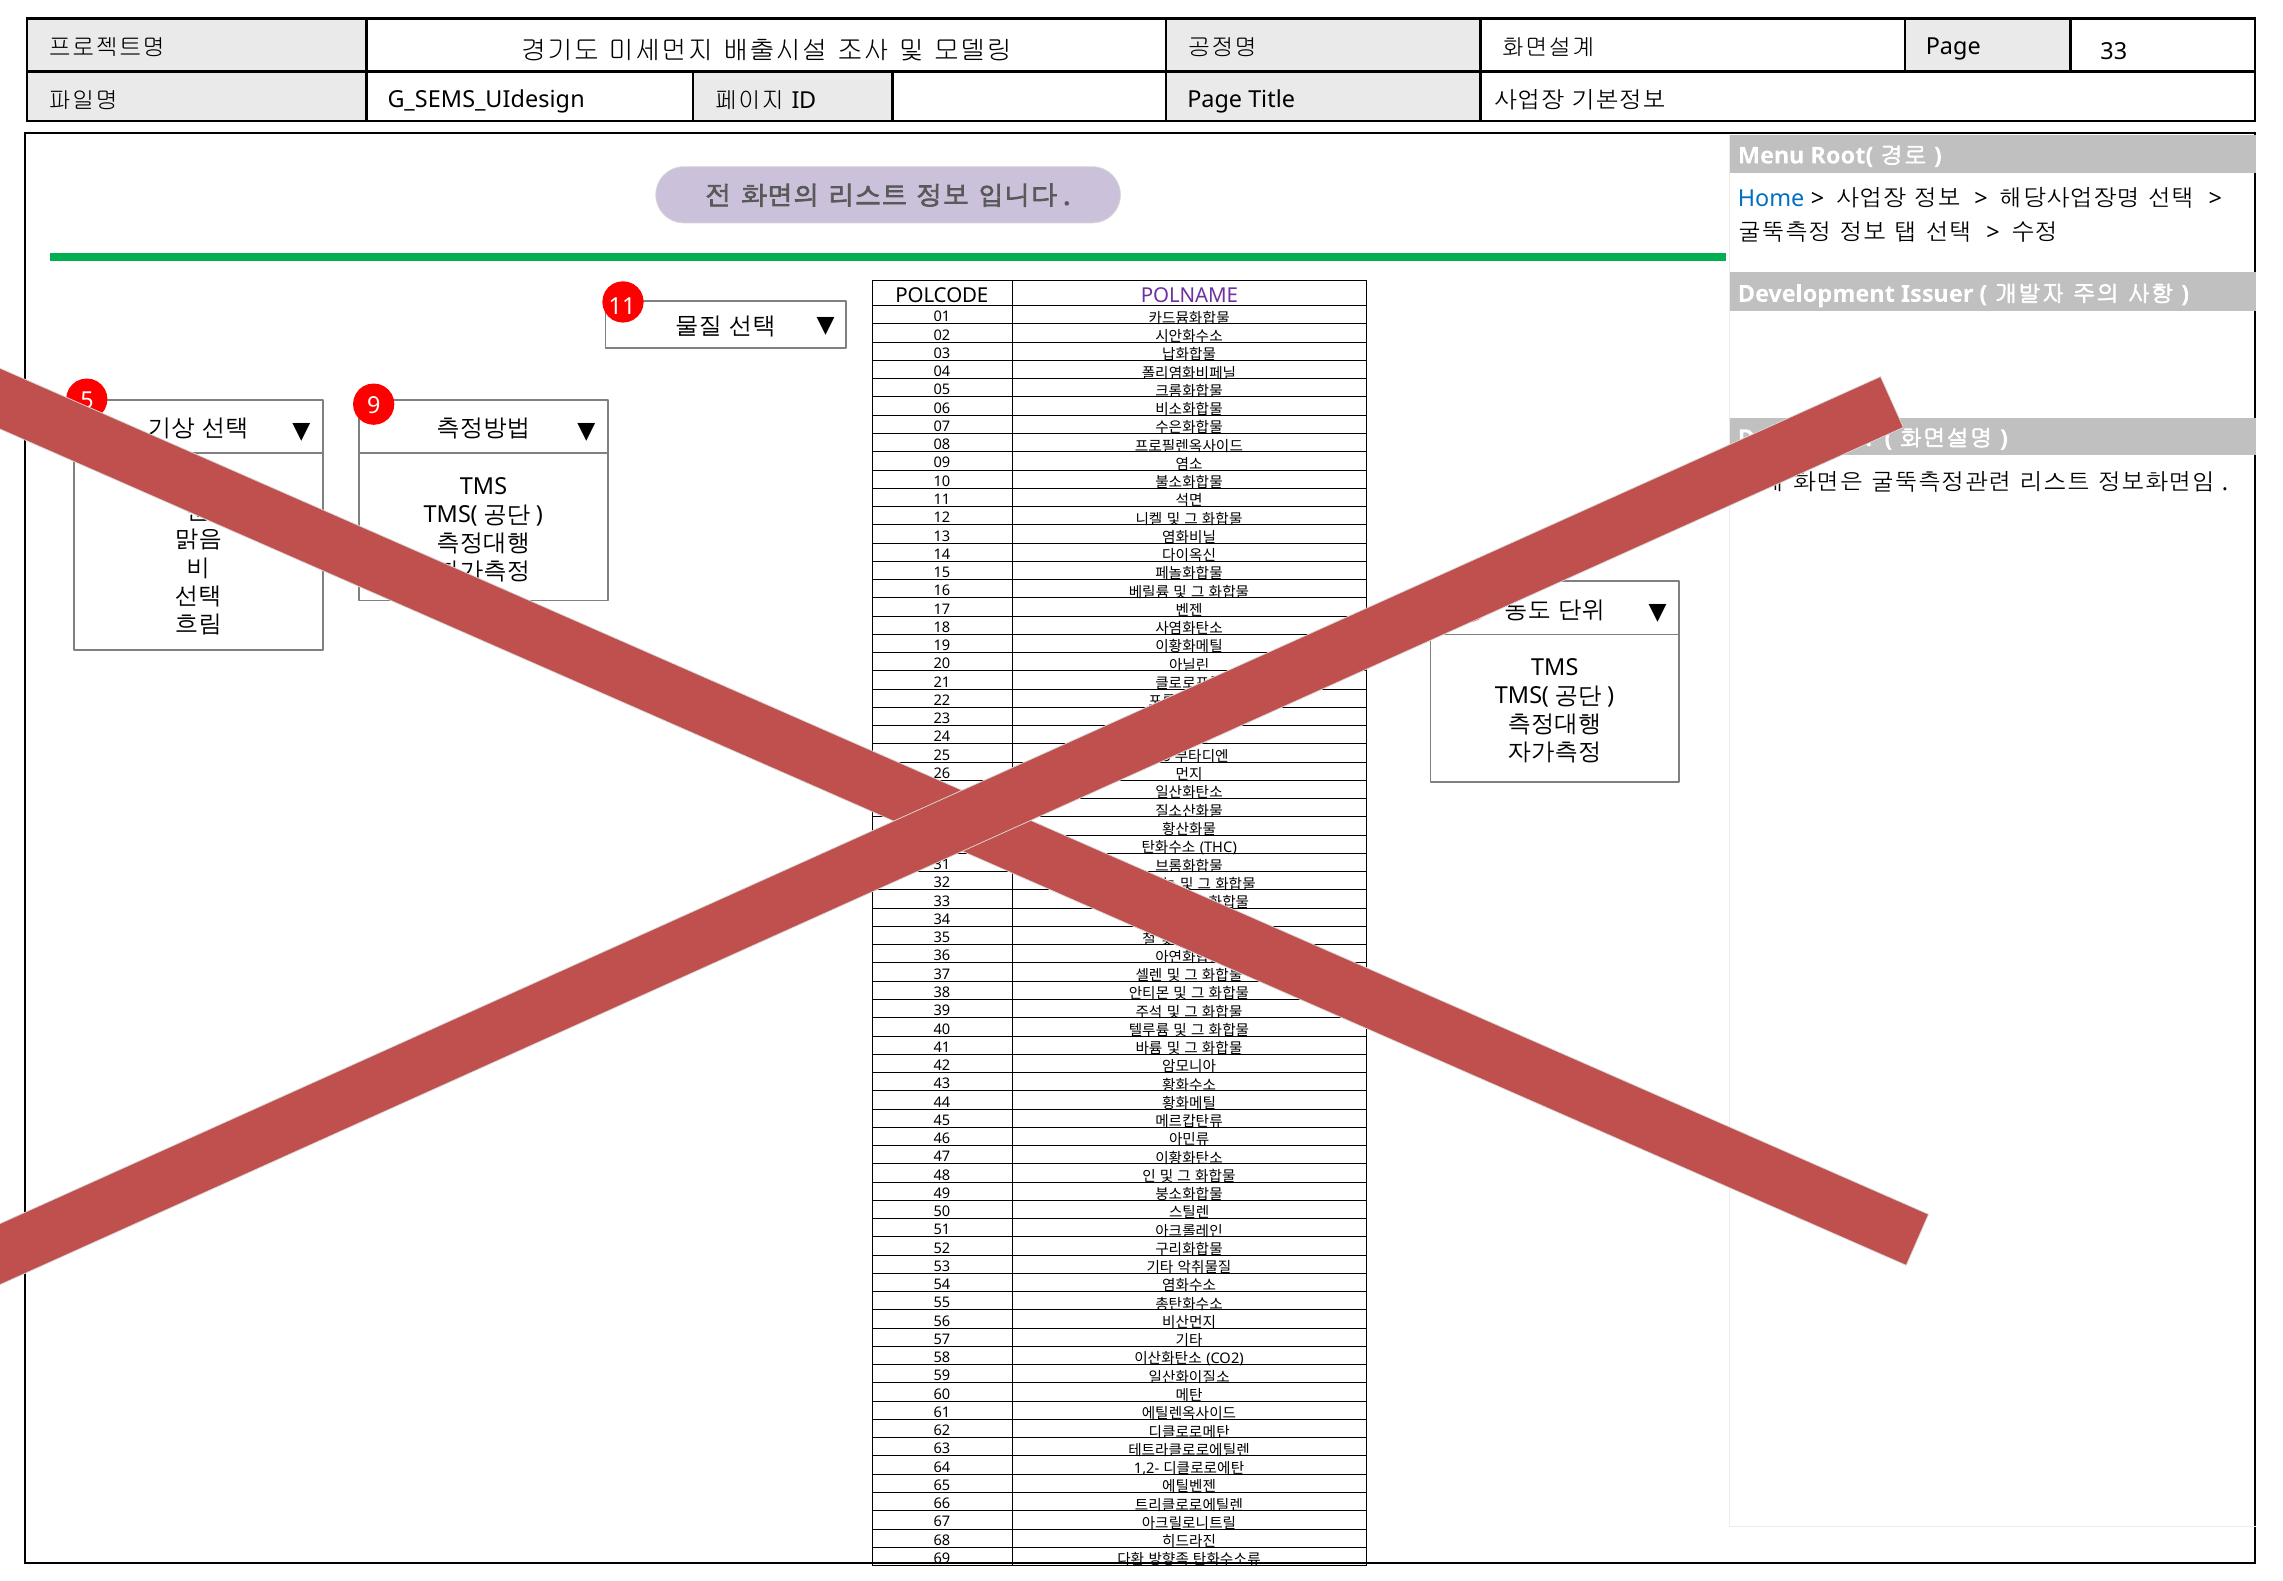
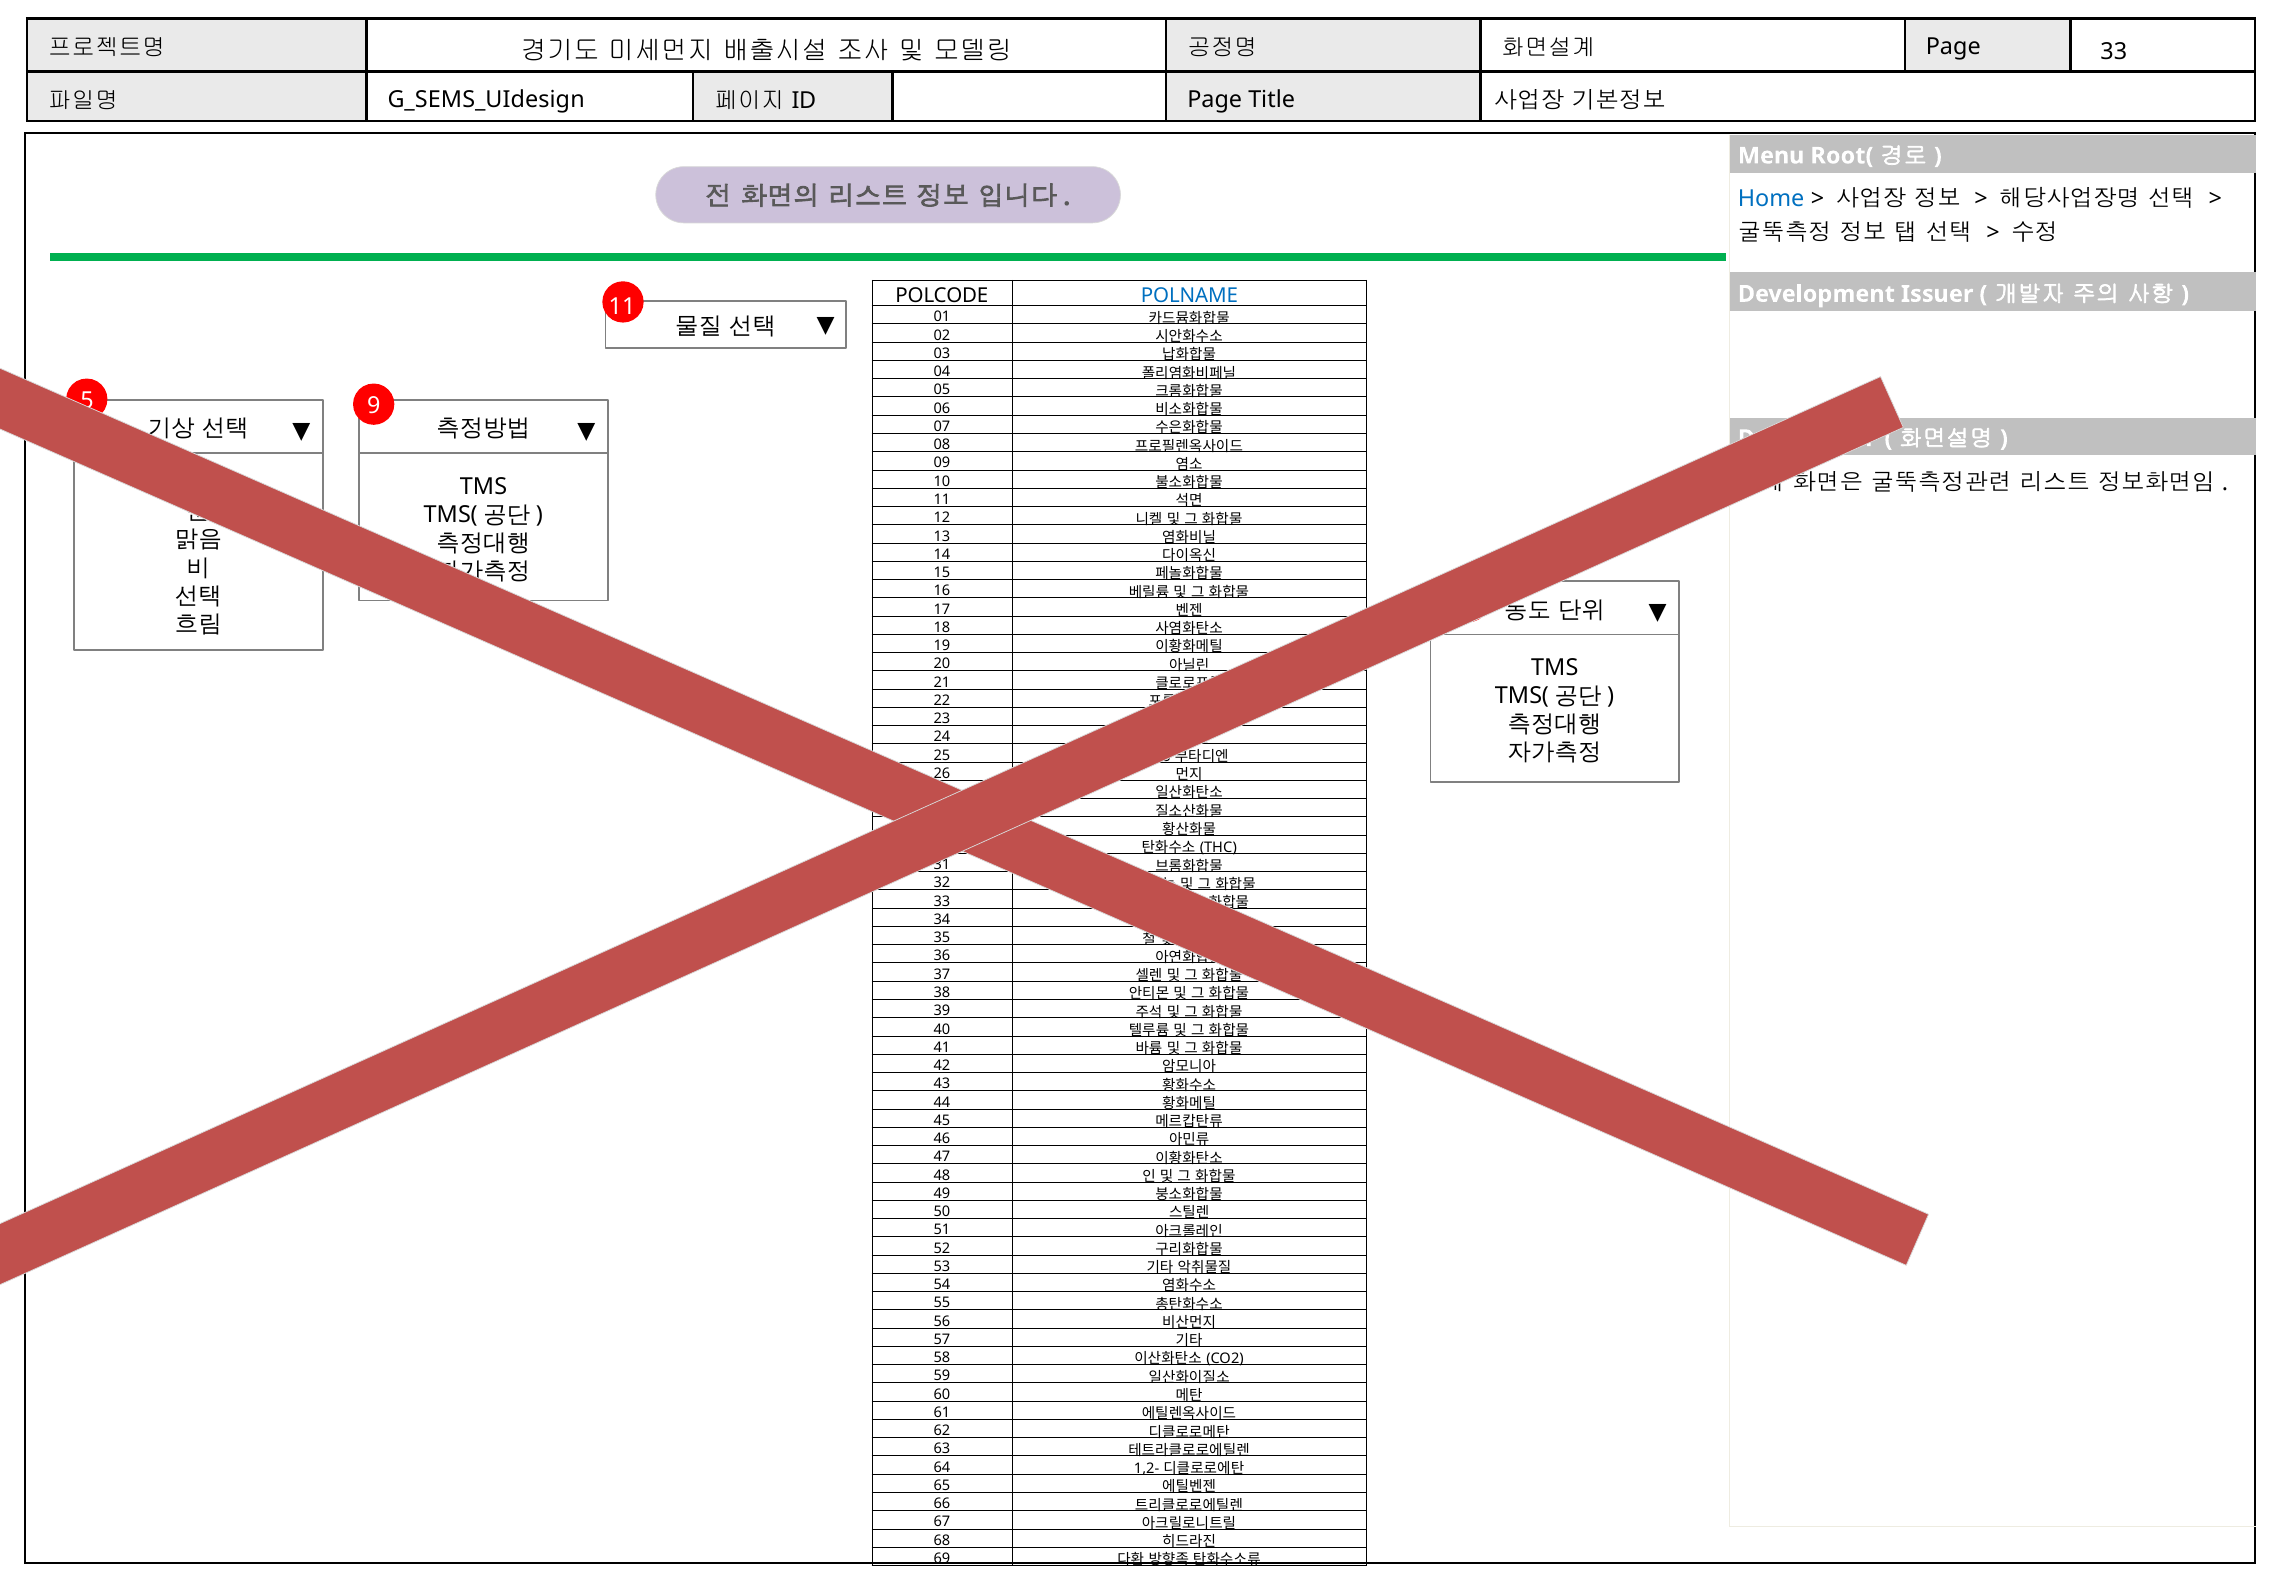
POLNAME colour: purple -> blue
